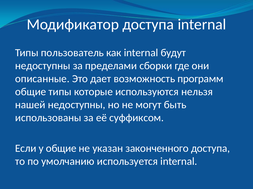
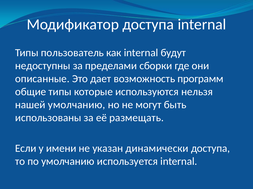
нашей недоступны: недоступны -> умолчанию
суффиксом: суффиксом -> размещать
у общие: общие -> имени
законченного: законченного -> динамически
